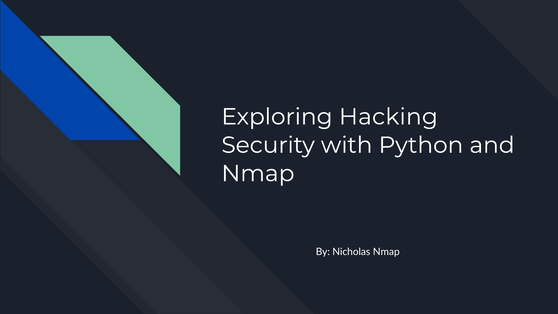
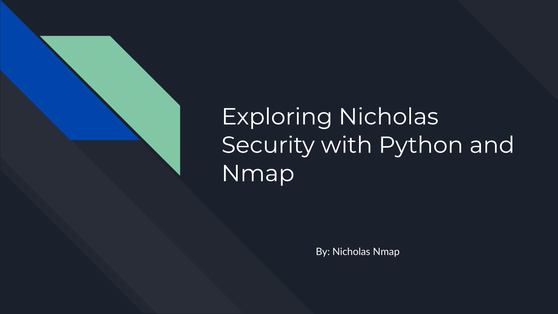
Exploring Hacking: Hacking -> Nicholas
